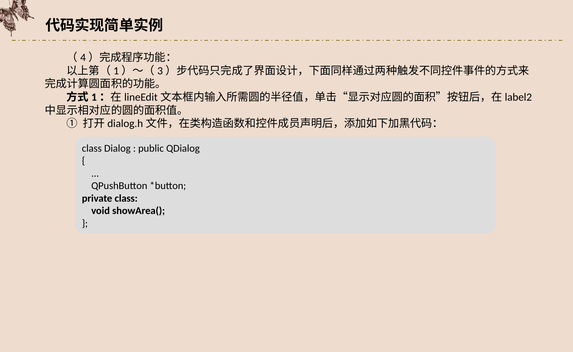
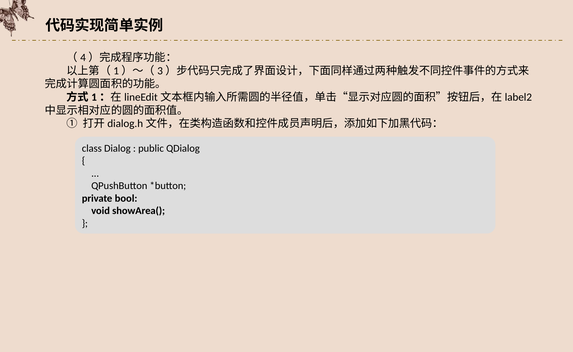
private class: class -> bool
